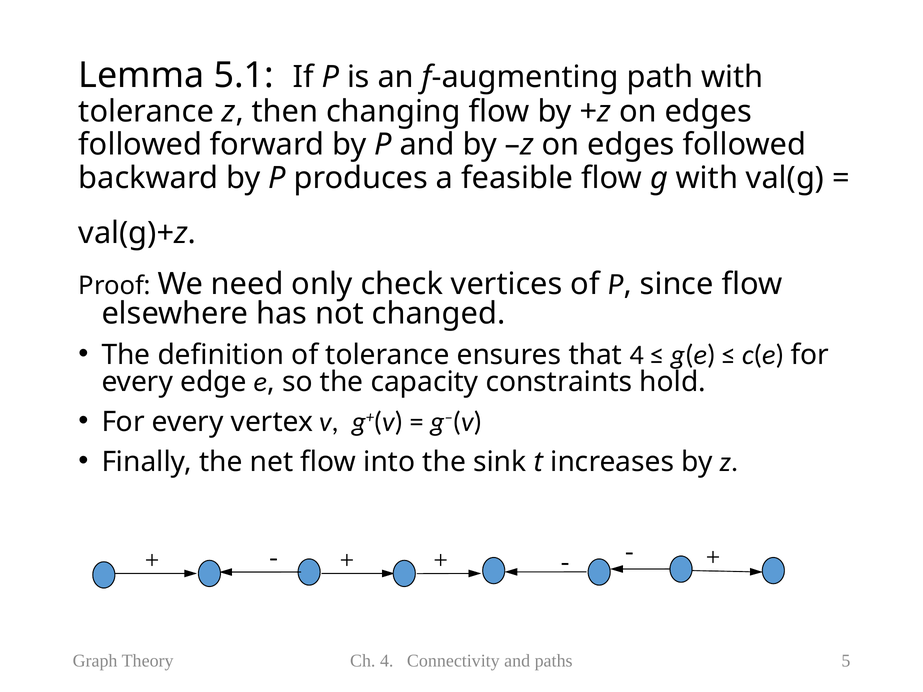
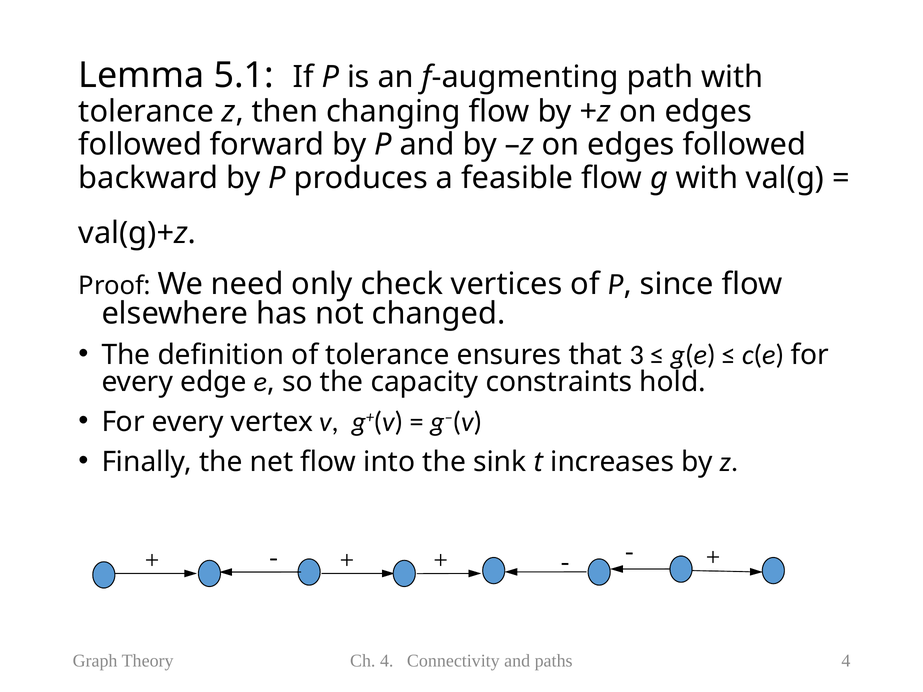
that 4: 4 -> 3
paths 5: 5 -> 4
